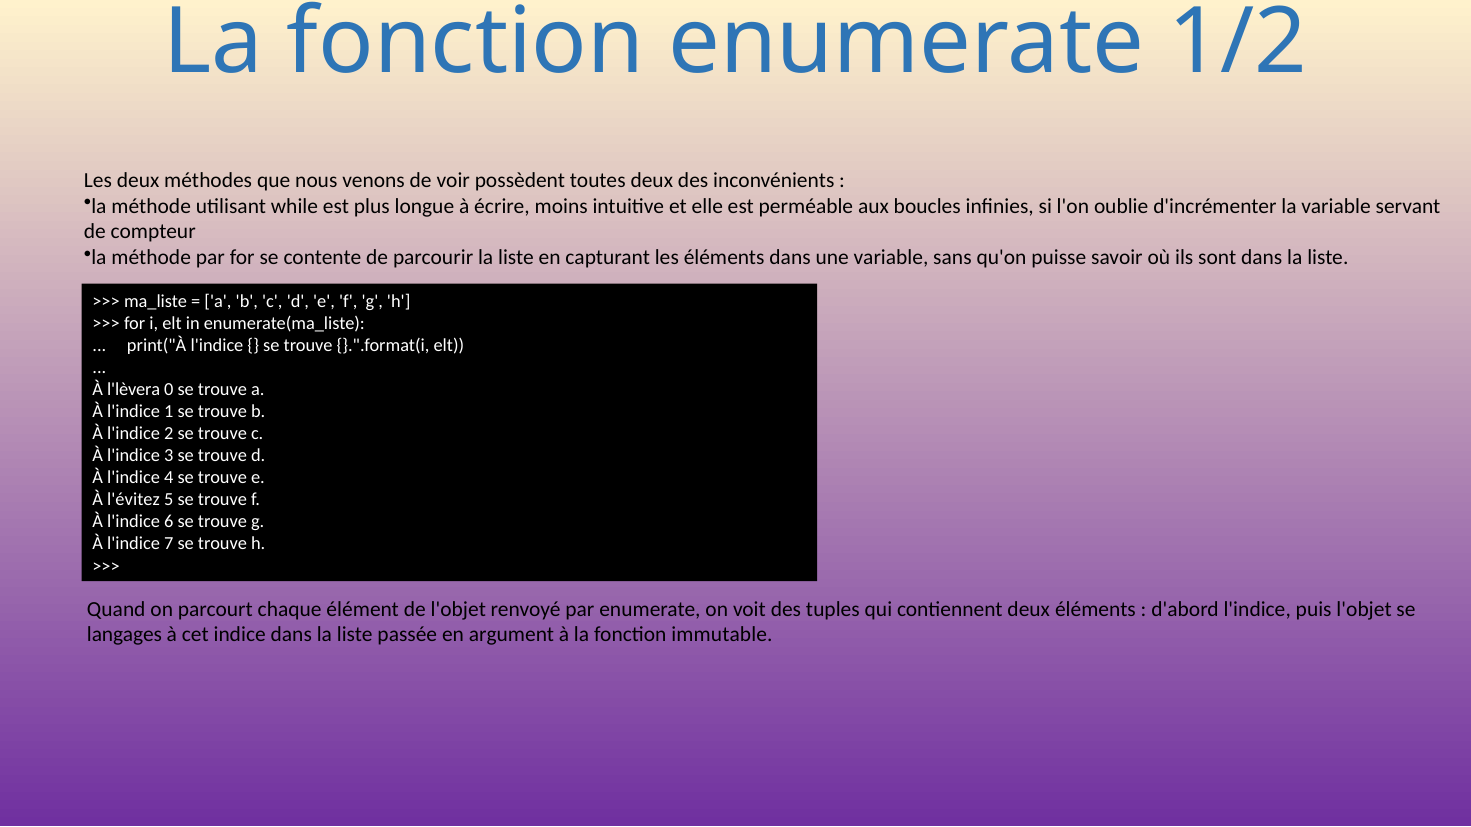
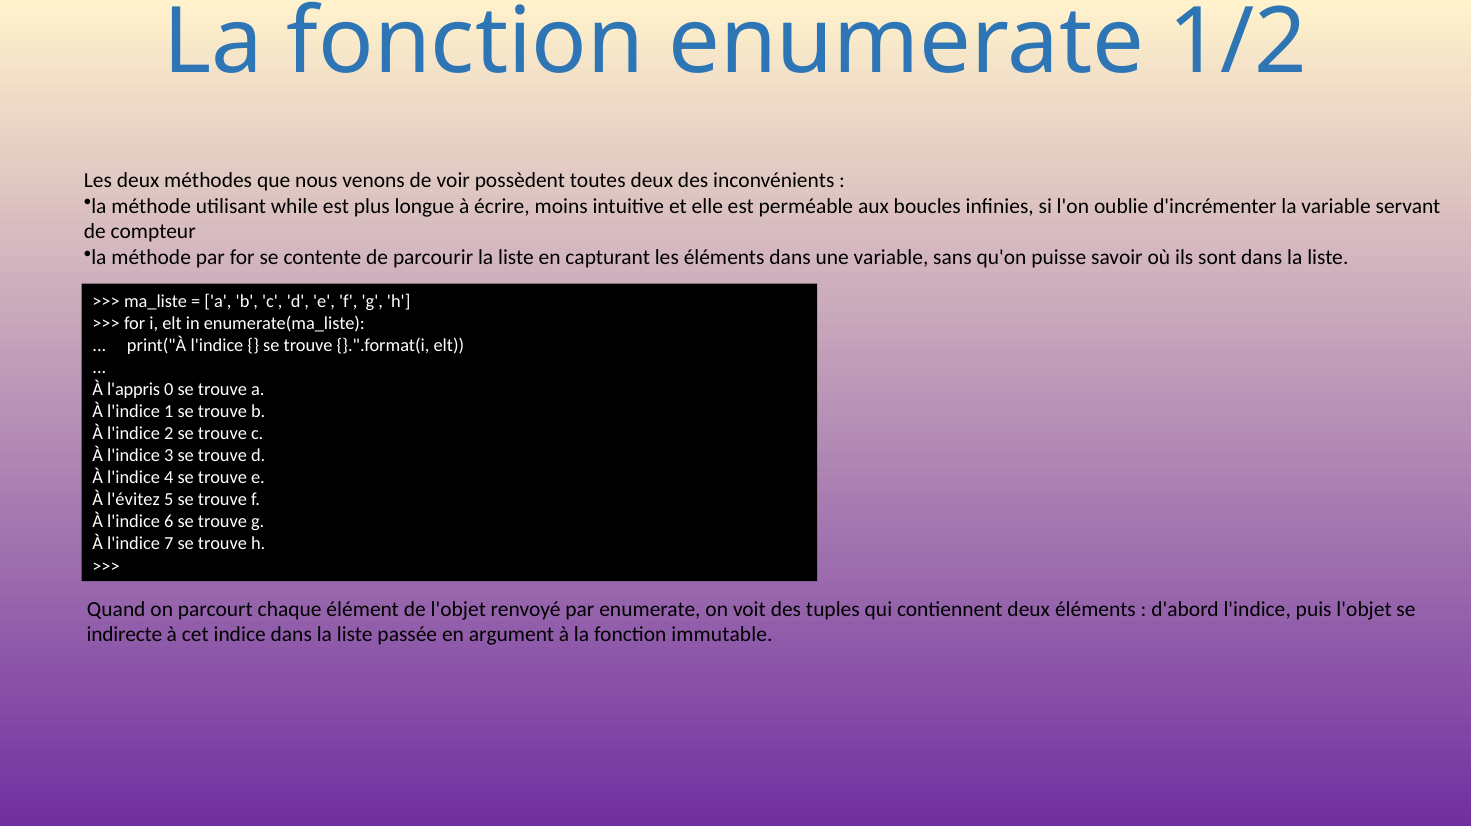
l'lèvera: l'lèvera -> l'appris
langages: langages -> indirecte
